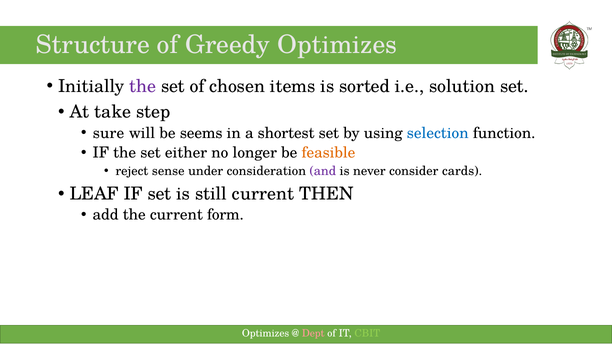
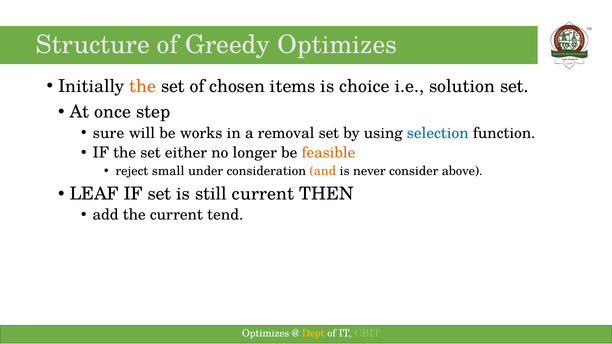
the at (143, 86) colour: purple -> orange
sorted: sorted -> choice
take: take -> once
seems: seems -> works
shortest: shortest -> removal
sense: sense -> small
and colour: purple -> orange
cards: cards -> above
form: form -> tend
Dept colour: pink -> yellow
